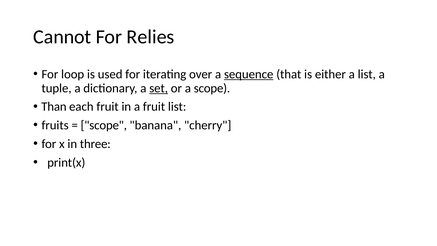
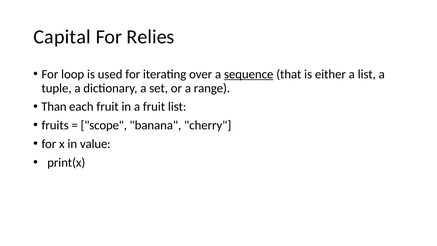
Cannot: Cannot -> Capital
set underline: present -> none
a scope: scope -> range
three: three -> value
